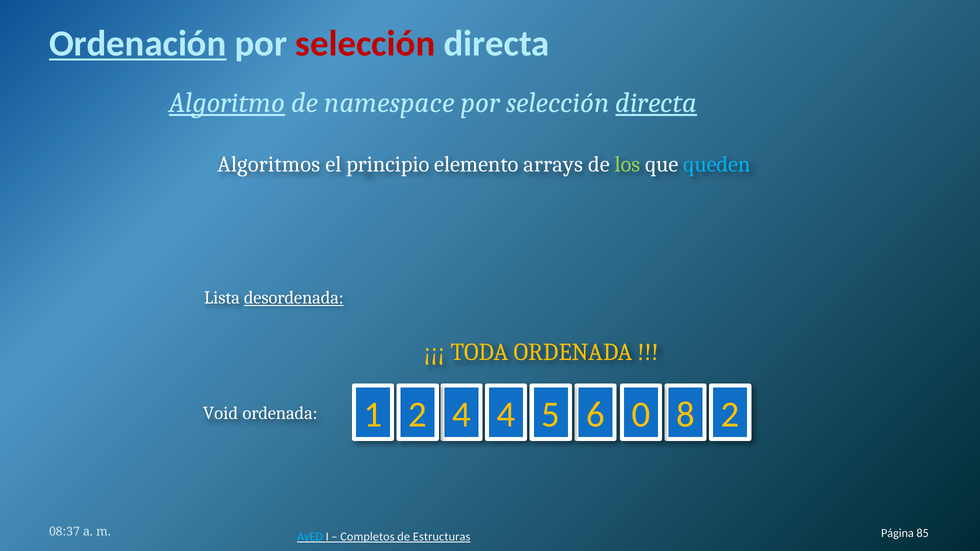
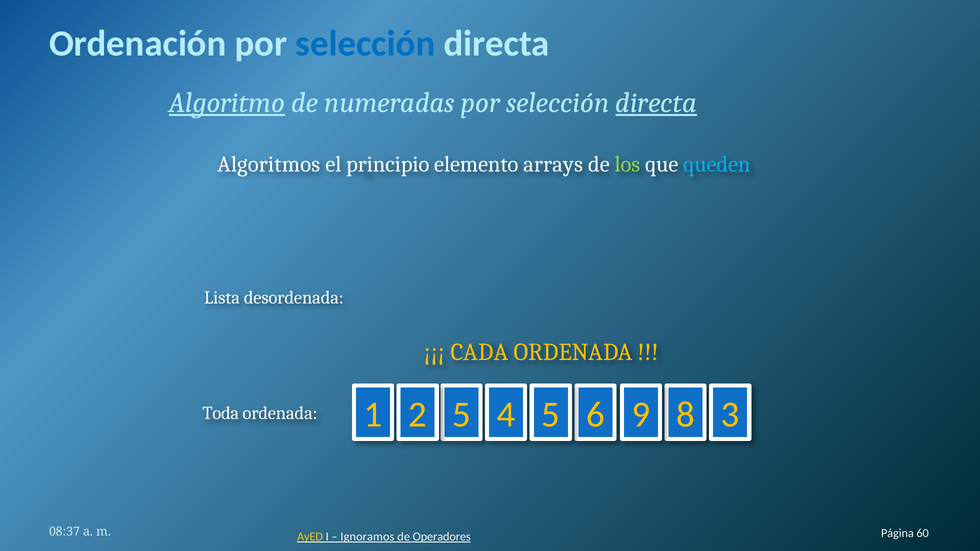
Ordenación underline: present -> none
selección at (365, 44) colour: red -> blue
namespace: namespace -> numeradas
desordenada underline: present -> none
TODA: TODA -> CADA
1 4: 4 -> 5
0: 0 -> 9
2 2: 2 -> 3
Void: Void -> Toda
AyED colour: light blue -> yellow
Completos: Completos -> Ignoramos
Estructuras: Estructuras -> Operadores
85: 85 -> 60
